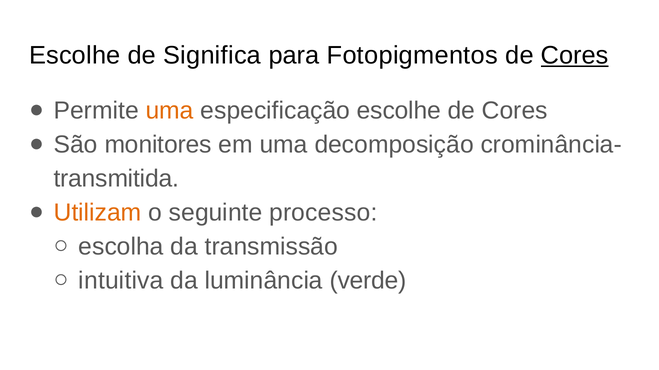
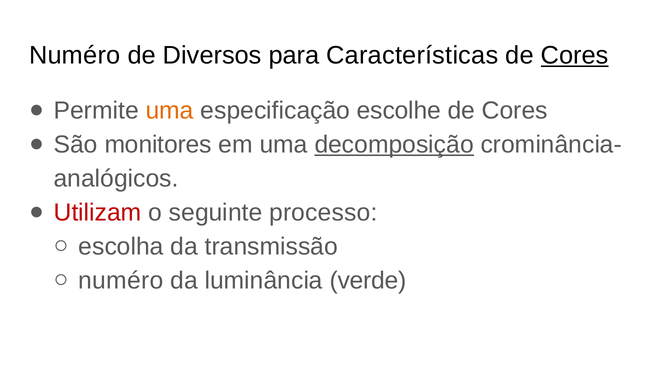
Escolhe at (75, 56): Escolhe -> Numéro
Significa: Significa -> Diversos
Fotopigmentos: Fotopigmentos -> Características
decomposição underline: none -> present
transmitida: transmitida -> analógicos
Utilizam colour: orange -> red
intuitiva at (121, 281): intuitiva -> numéro
